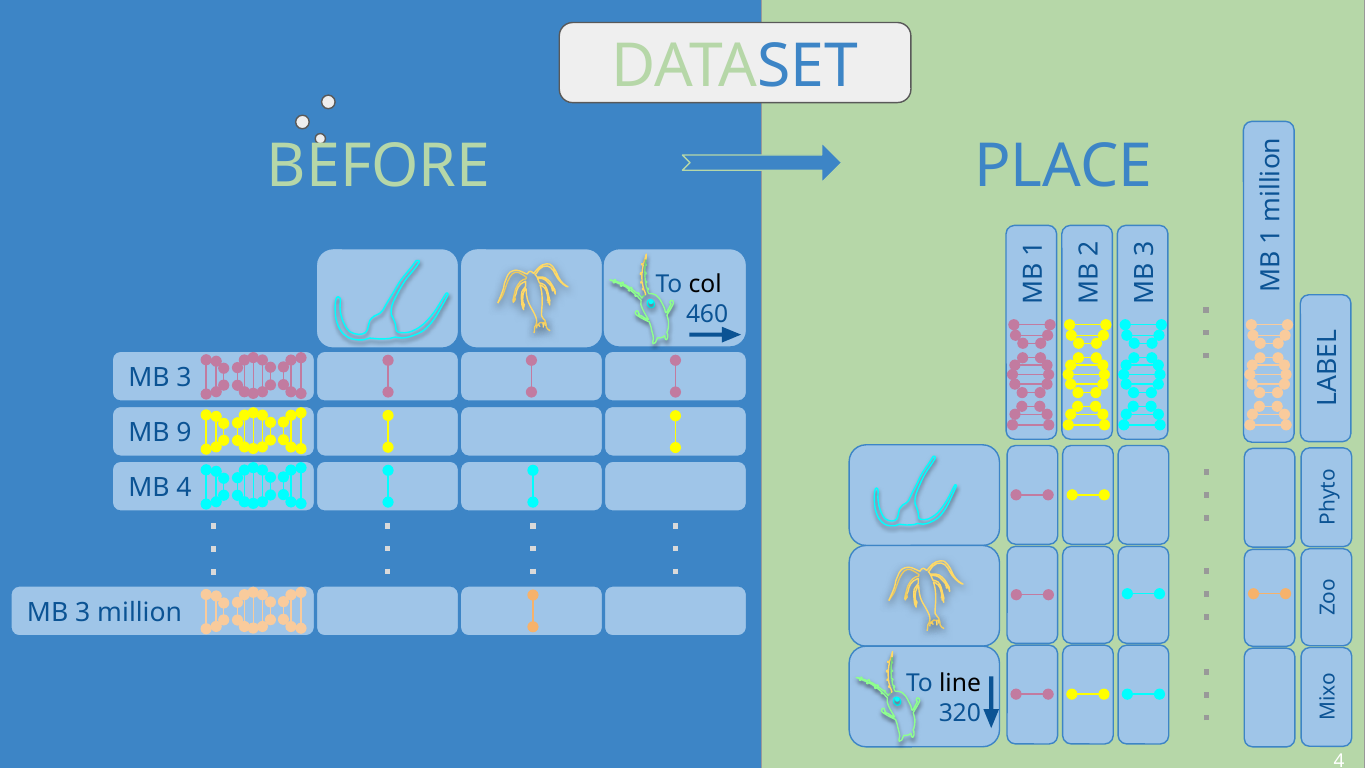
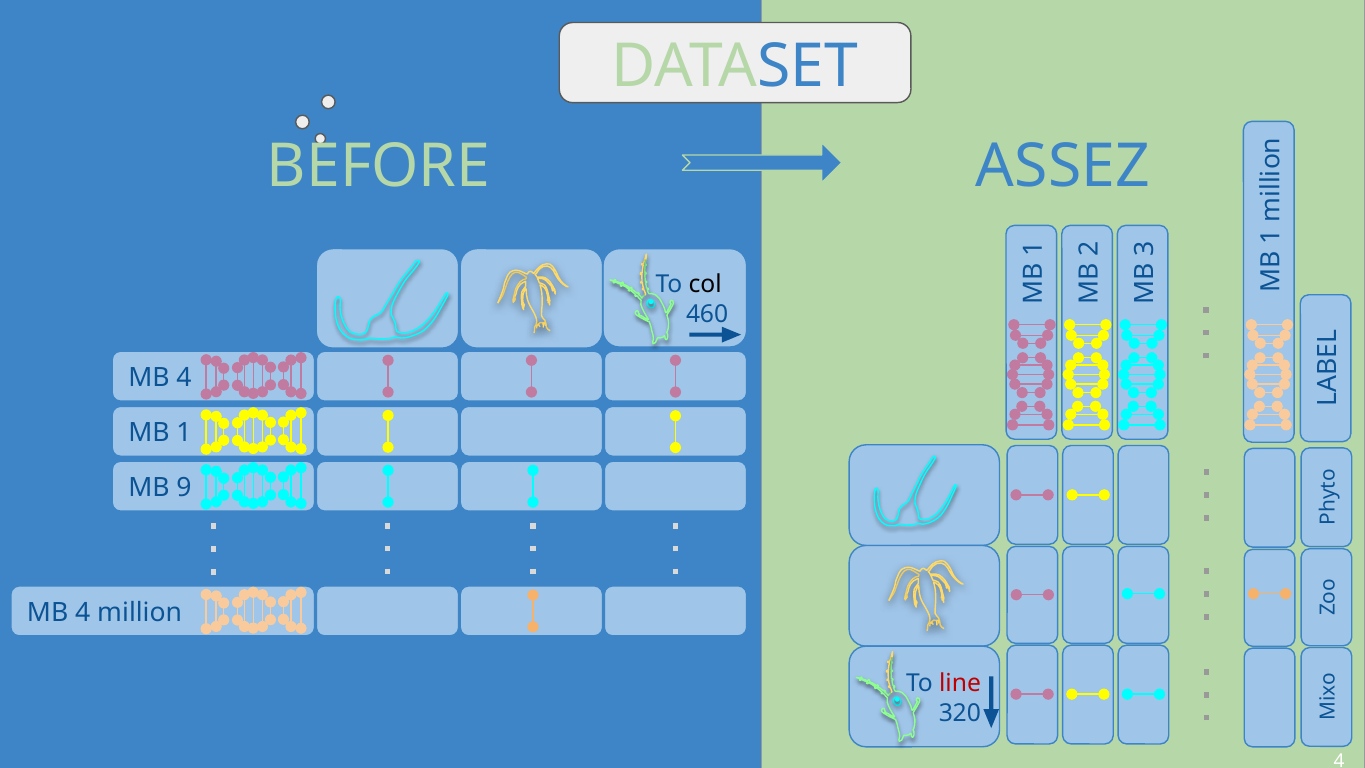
PLACE: PLACE -> ASSEZ
3 at (184, 378): 3 -> 4
MB 9: 9 -> 1
MB 4: 4 -> 9
3 at (83, 613): 3 -> 4
line colour: black -> red
